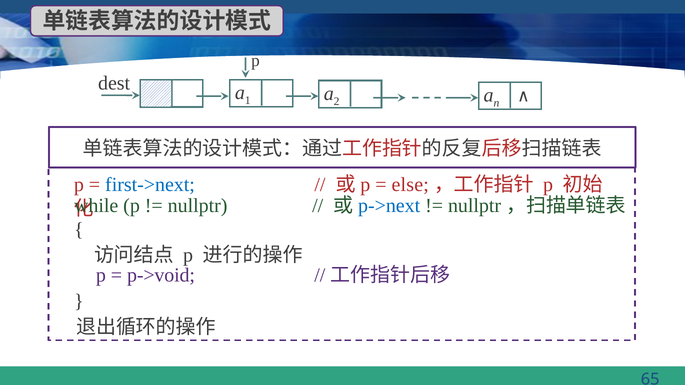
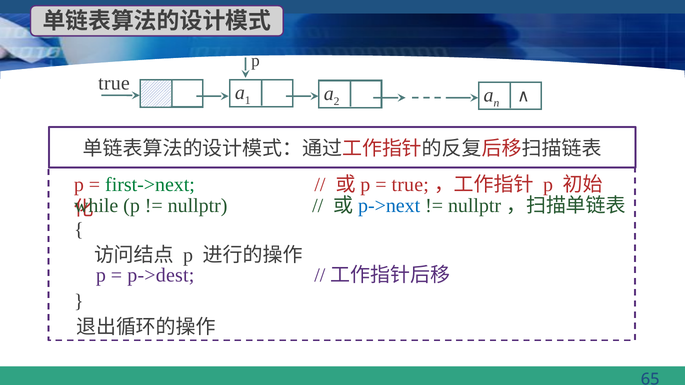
dest at (114, 83): dest -> true
first->next colour: blue -> green
else at (410, 185): else -> true
p->void: p->void -> p->dest
